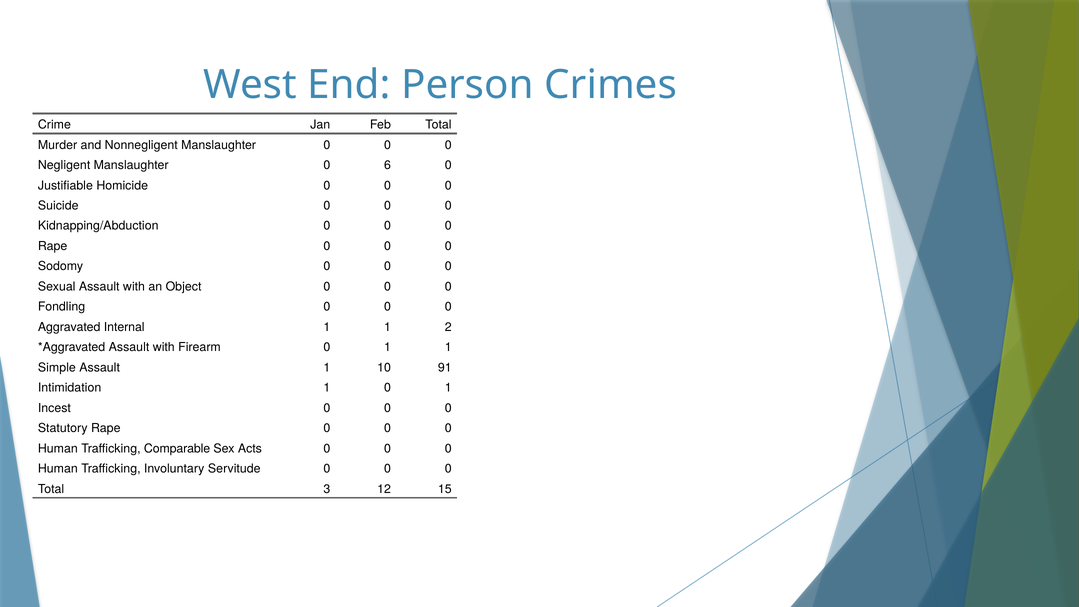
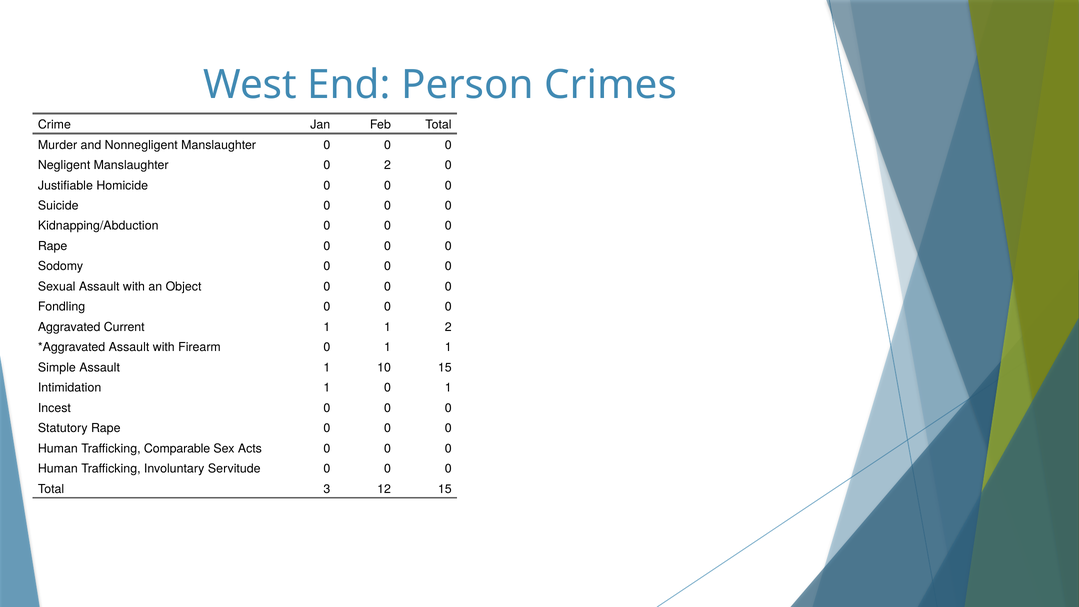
0 6: 6 -> 2
Internal: Internal -> Current
10 91: 91 -> 15
